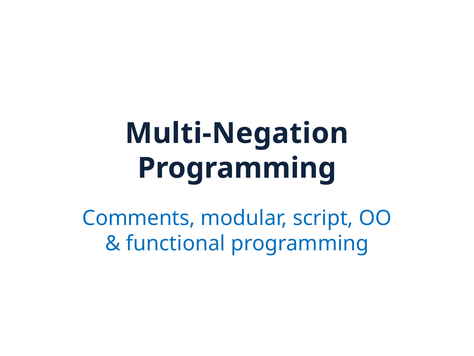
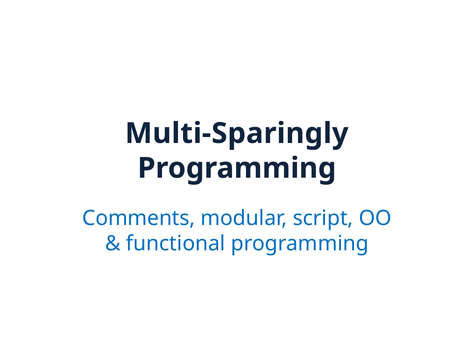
Multi-Negation: Multi-Negation -> Multi-Sparingly
